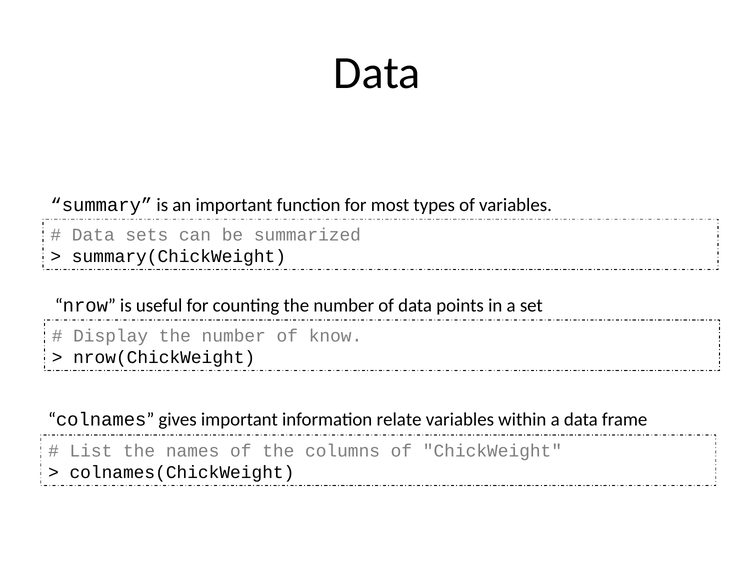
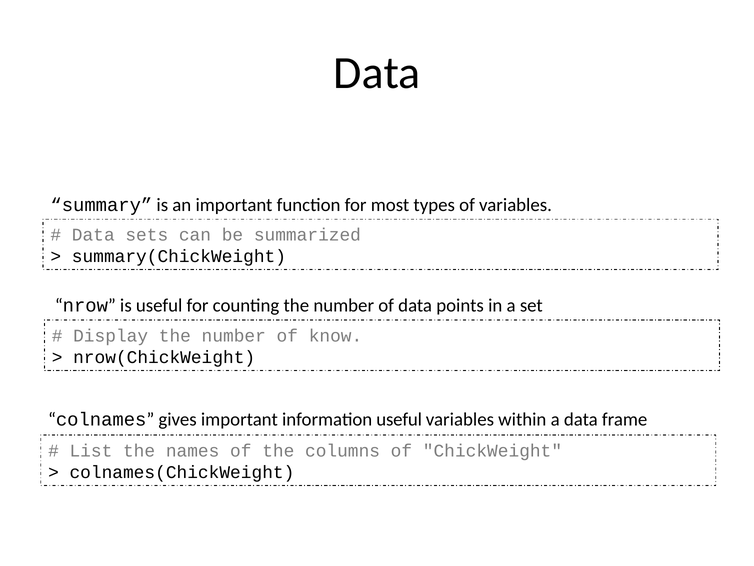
information relate: relate -> useful
